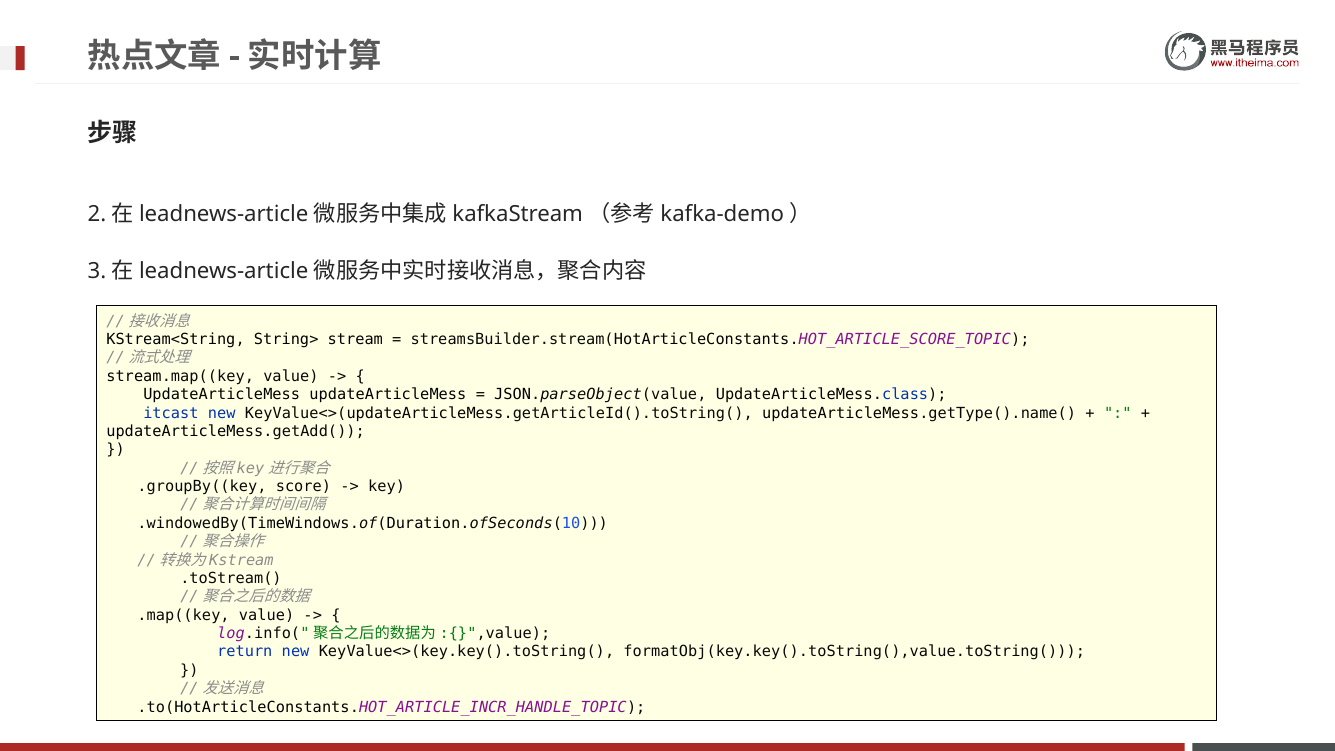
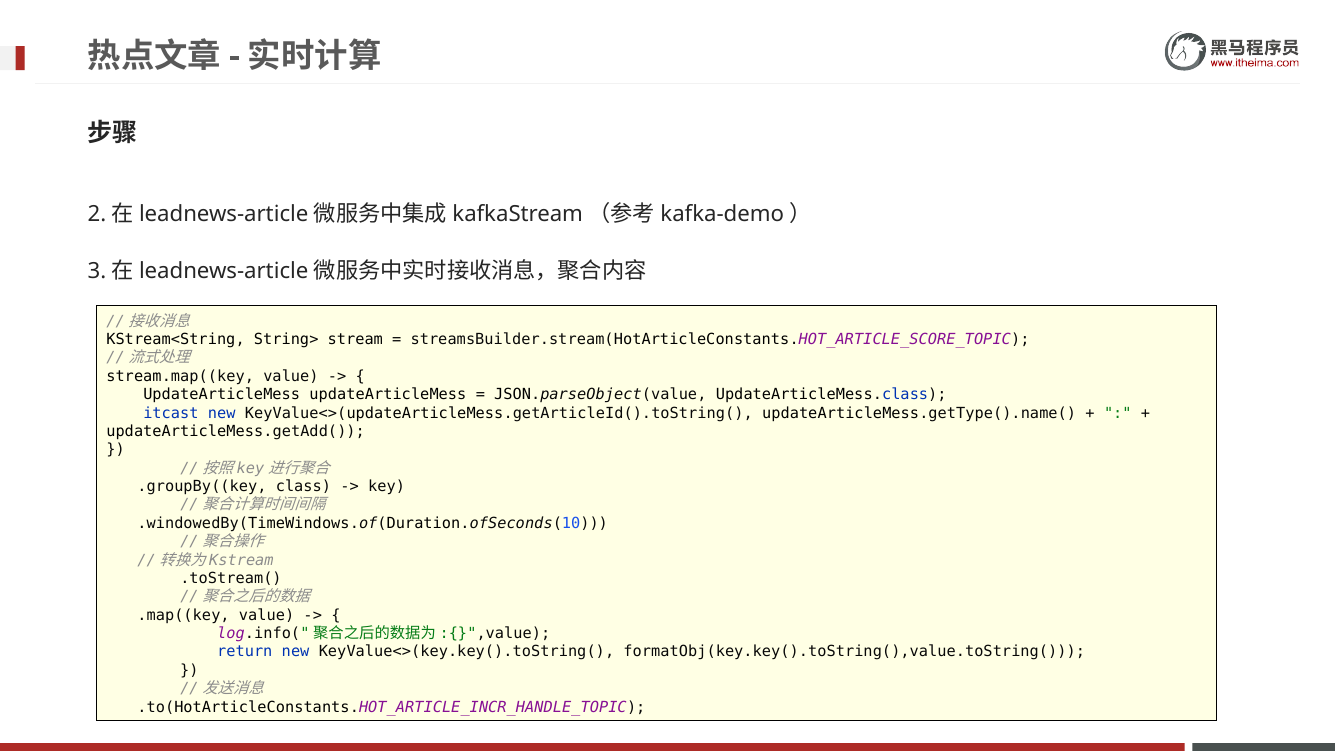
score: score -> class
